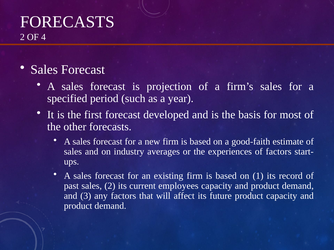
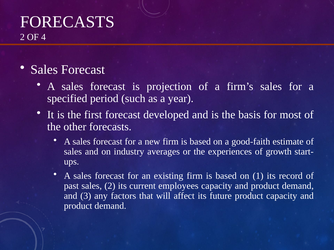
of factors: factors -> growth
